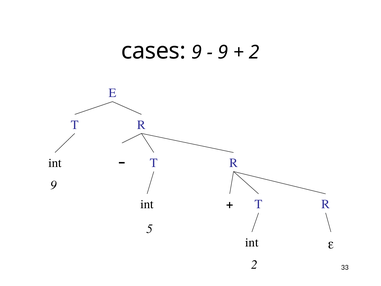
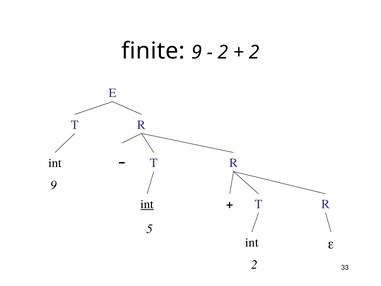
cases: cases -> finite
9 at (223, 52): 9 -> 2
int at (147, 204) underline: none -> present
